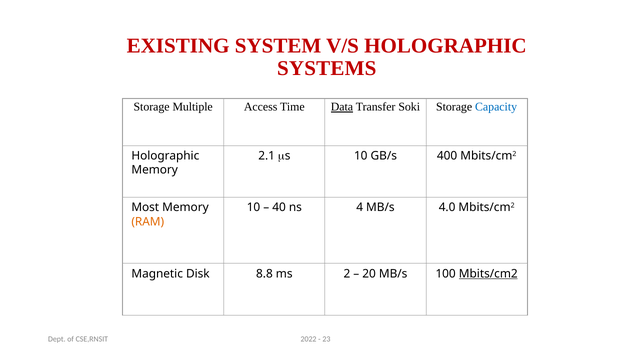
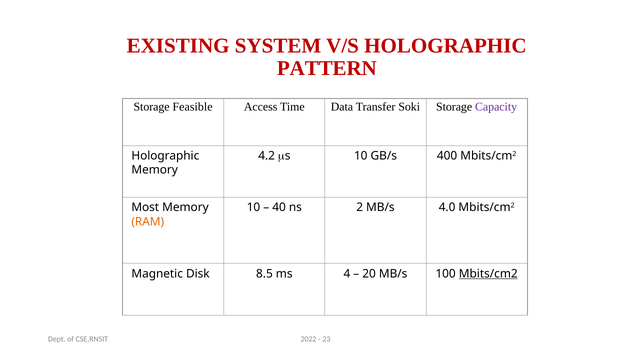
SYSTEMS: SYSTEMS -> PATTERN
Multiple: Multiple -> Feasible
Data underline: present -> none
Capacity colour: blue -> purple
2.1: 2.1 -> 4.2
4: 4 -> 2
8.8: 8.8 -> 8.5
2: 2 -> 4
